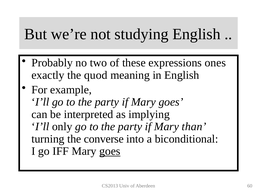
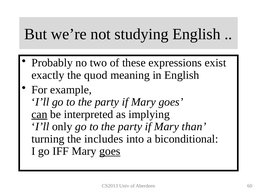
ones: ones -> exist
can underline: none -> present
converse: converse -> includes
